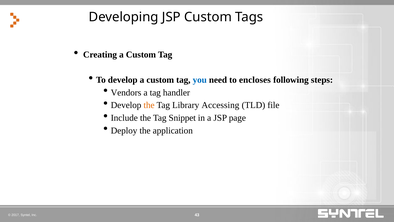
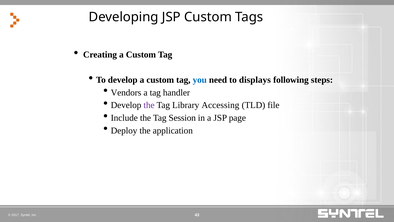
encloses: encloses -> displays
the at (149, 105) colour: orange -> purple
Snippet: Snippet -> Session
